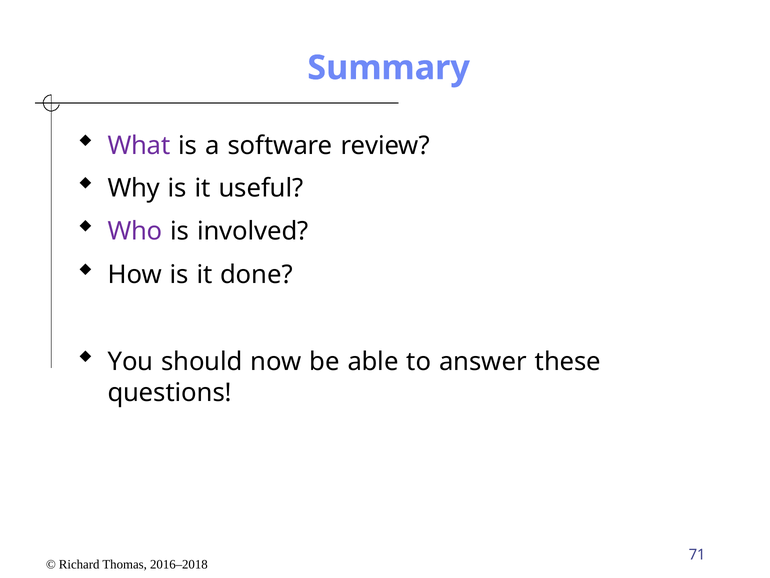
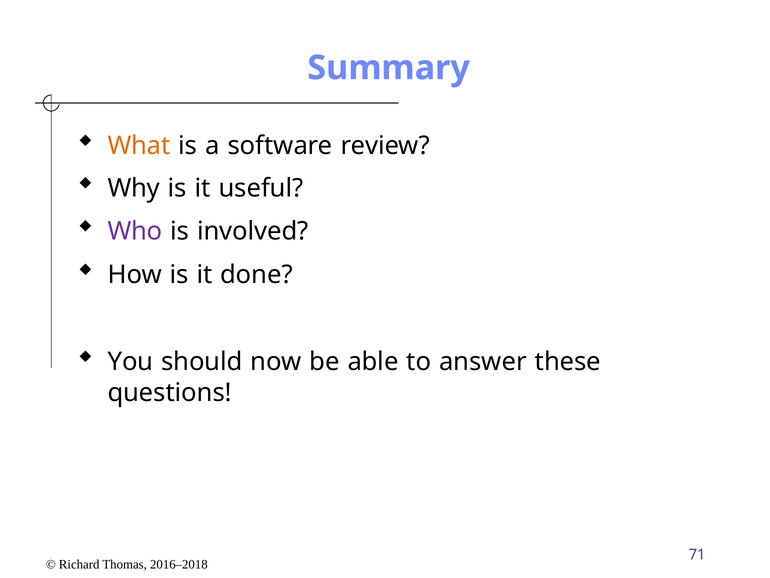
What colour: purple -> orange
